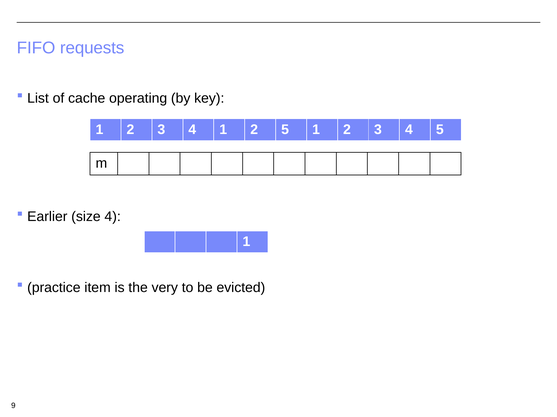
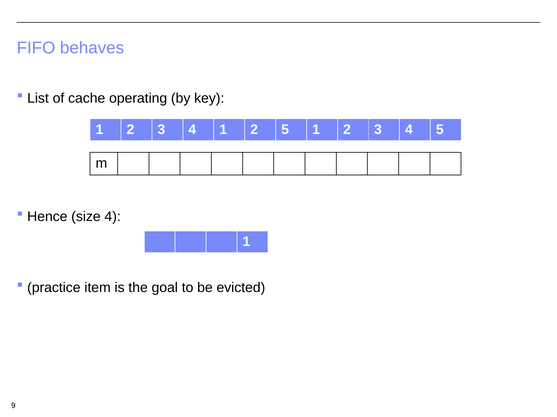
requests: requests -> behaves
Earlier: Earlier -> Hence
very: very -> goal
